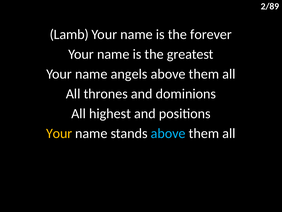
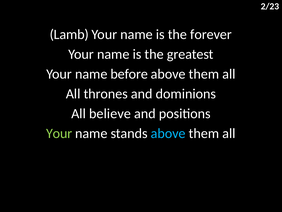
2/89: 2/89 -> 2/23
angels: angels -> before
highest: highest -> believe
Your at (59, 133) colour: yellow -> light green
